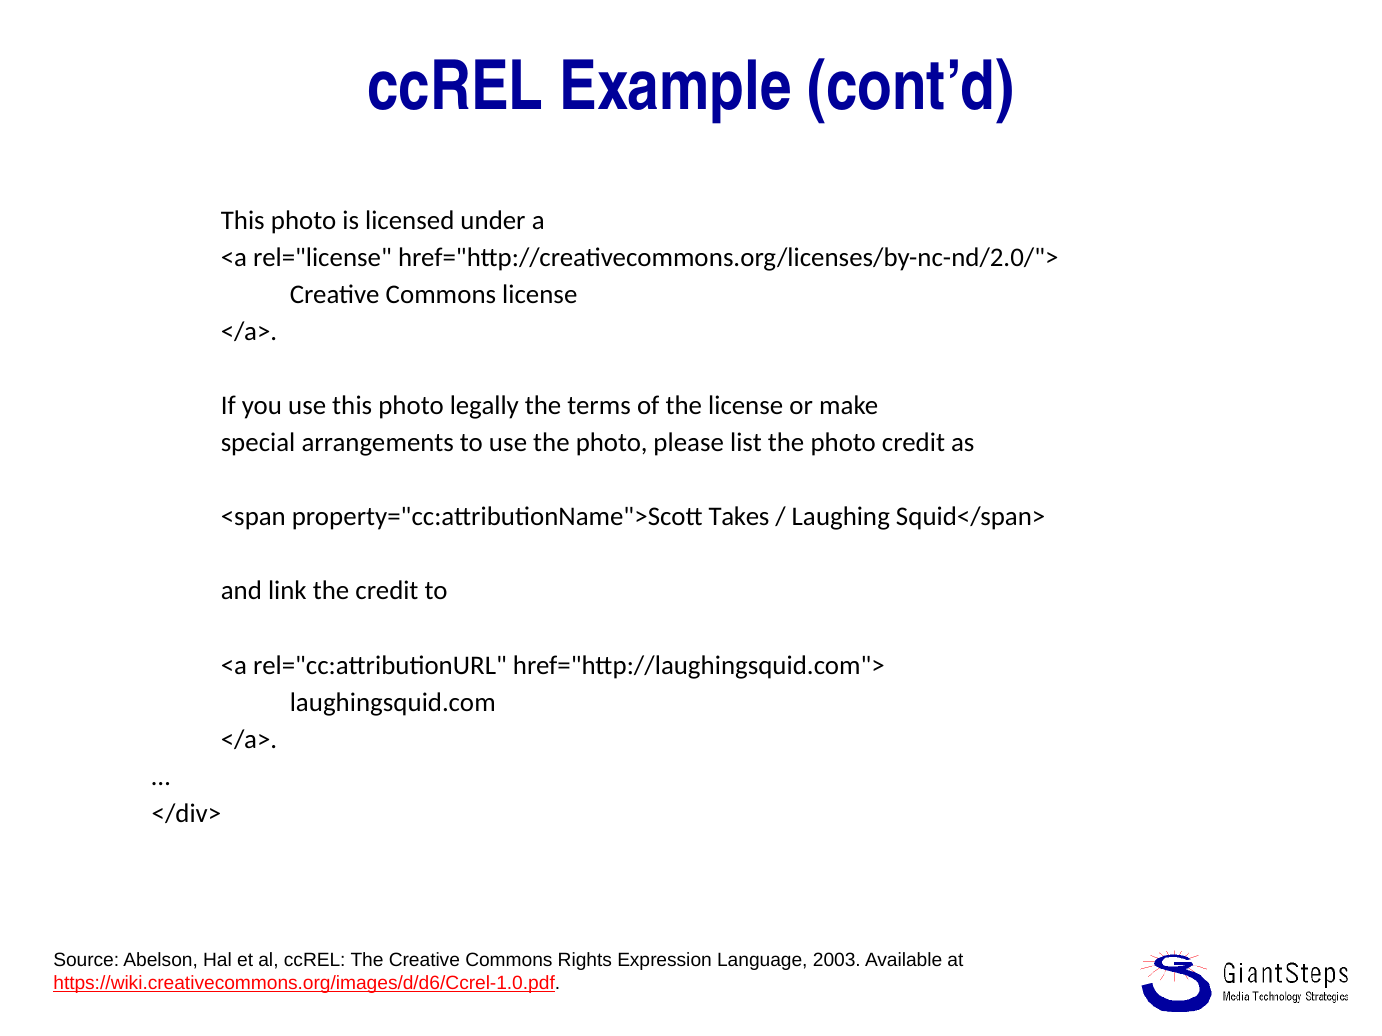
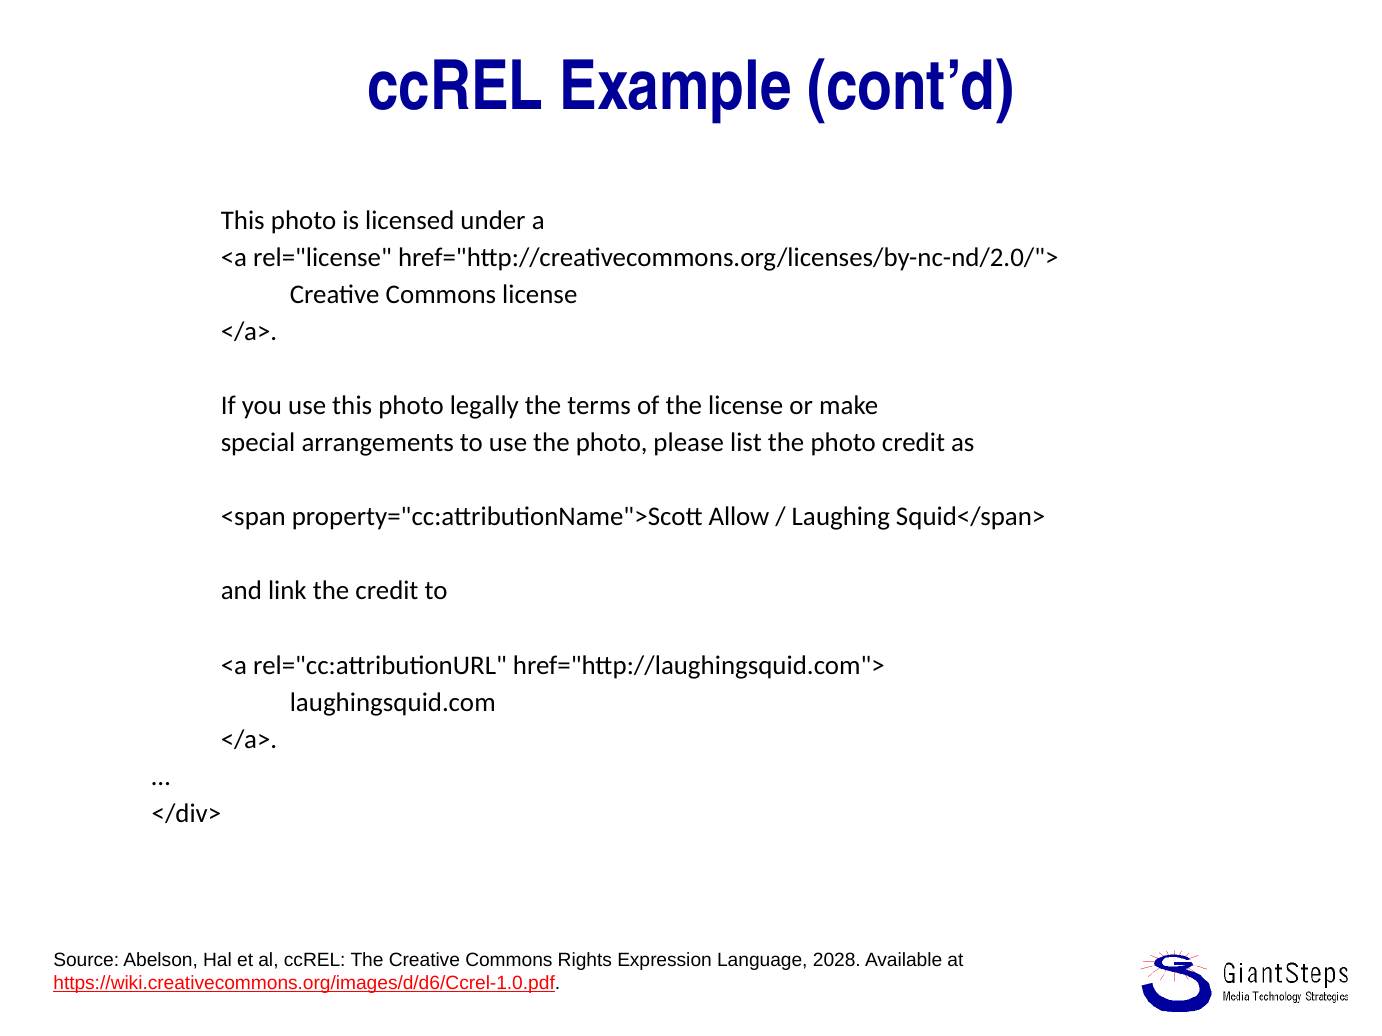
Takes: Takes -> Allow
2003: 2003 -> 2028
